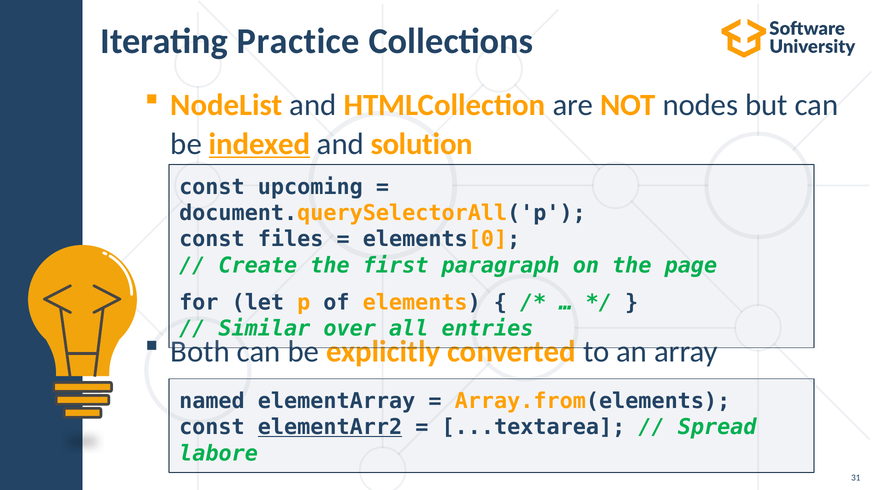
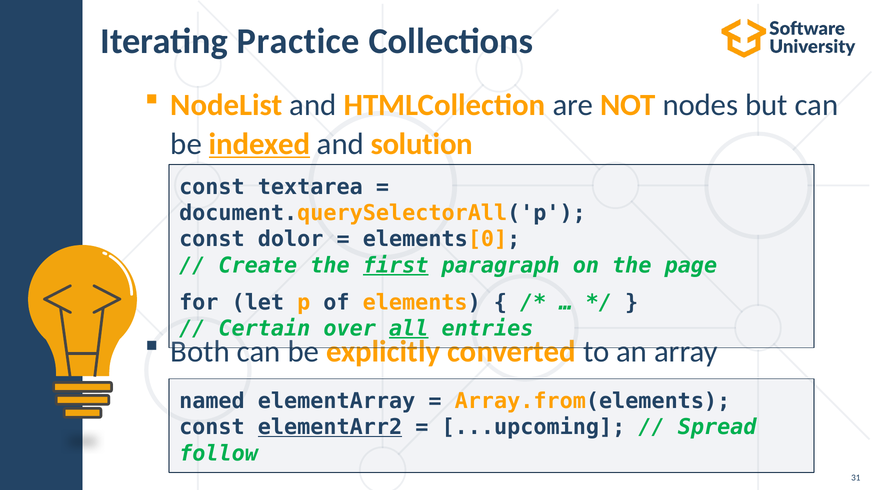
upcoming: upcoming -> textarea
files: files -> dolor
first underline: none -> present
Similar: Similar -> Certain
all underline: none -> present
...textarea: ...textarea -> ...upcoming
labore: labore -> follow
